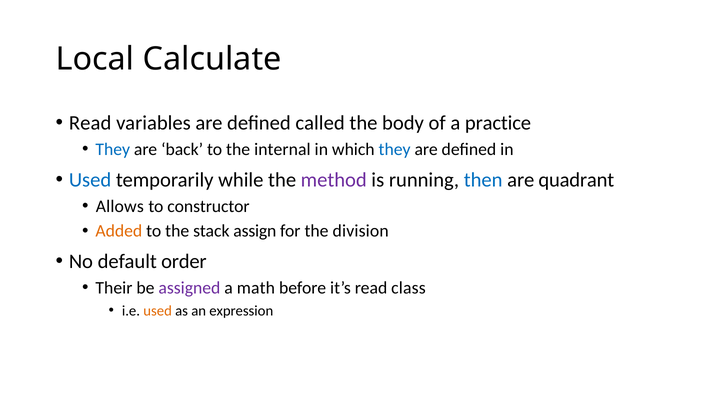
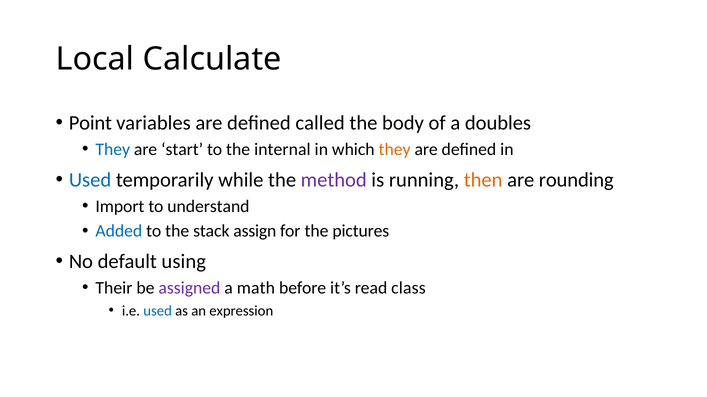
Read at (90, 123): Read -> Point
practice: practice -> doubles
back: back -> start
they at (395, 150) colour: blue -> orange
then colour: blue -> orange
quadrant: quadrant -> rounding
Allows: Allows -> Import
constructor: constructor -> understand
Added colour: orange -> blue
division: division -> pictures
order: order -> using
used at (158, 311) colour: orange -> blue
